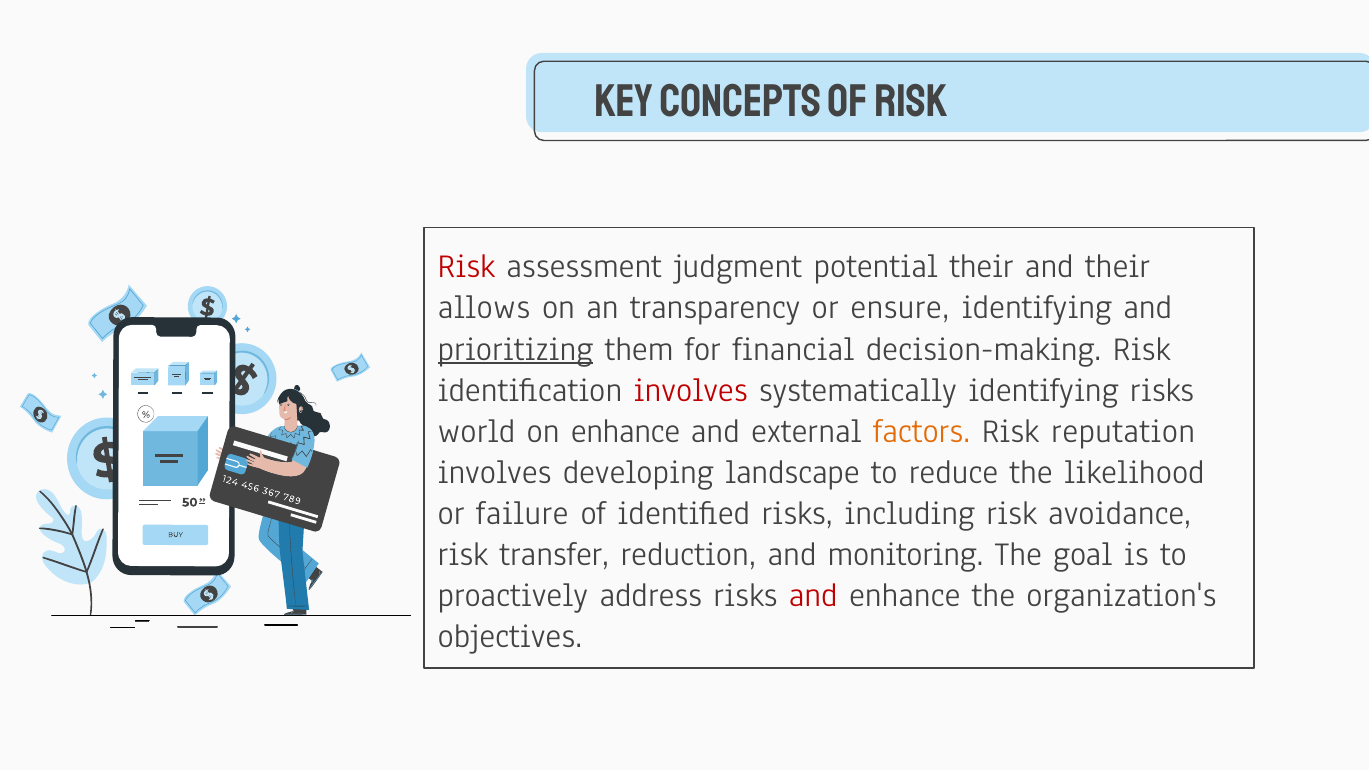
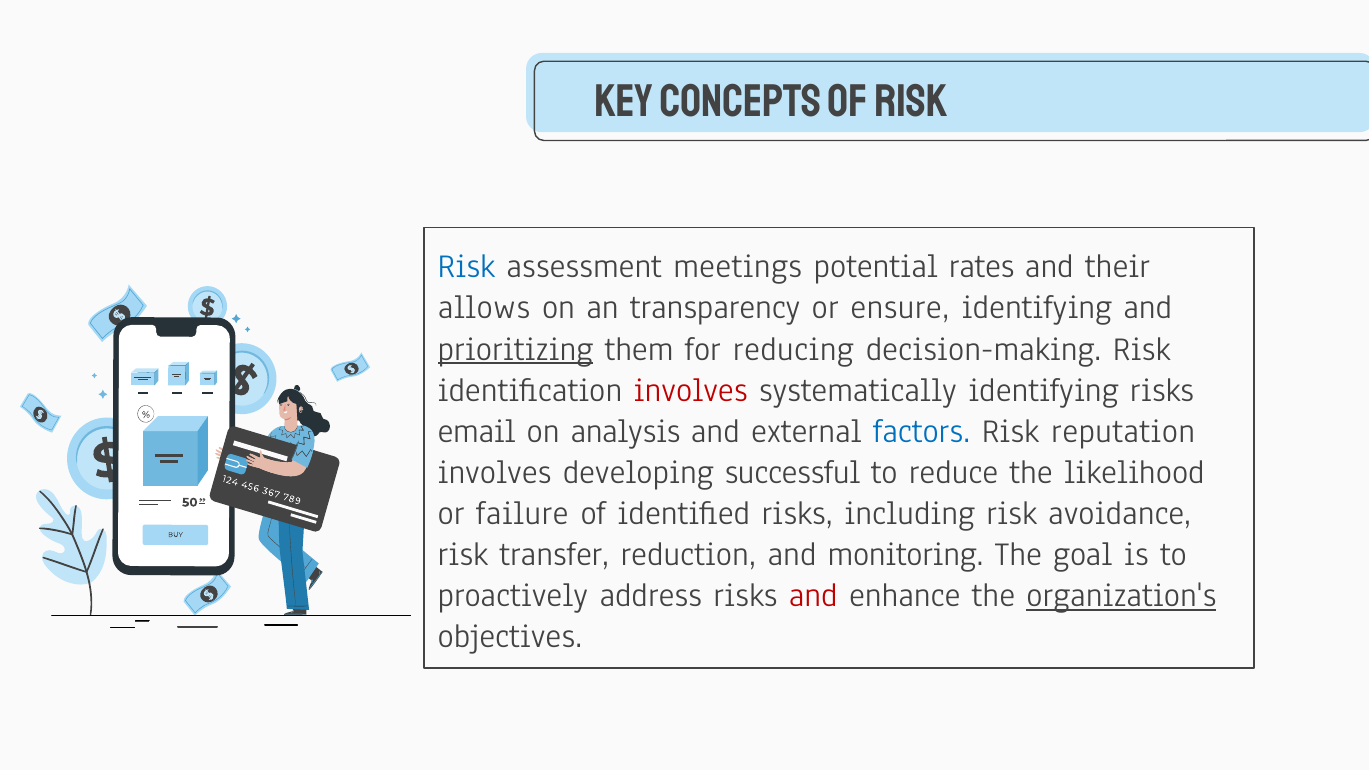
Risk at (466, 267) colour: red -> blue
judgment: judgment -> meetings
potential their: their -> rates
financial: financial -> reducing
world: world -> email
on enhance: enhance -> analysis
factors colour: orange -> blue
landscape: landscape -> successful
organization's underline: none -> present
